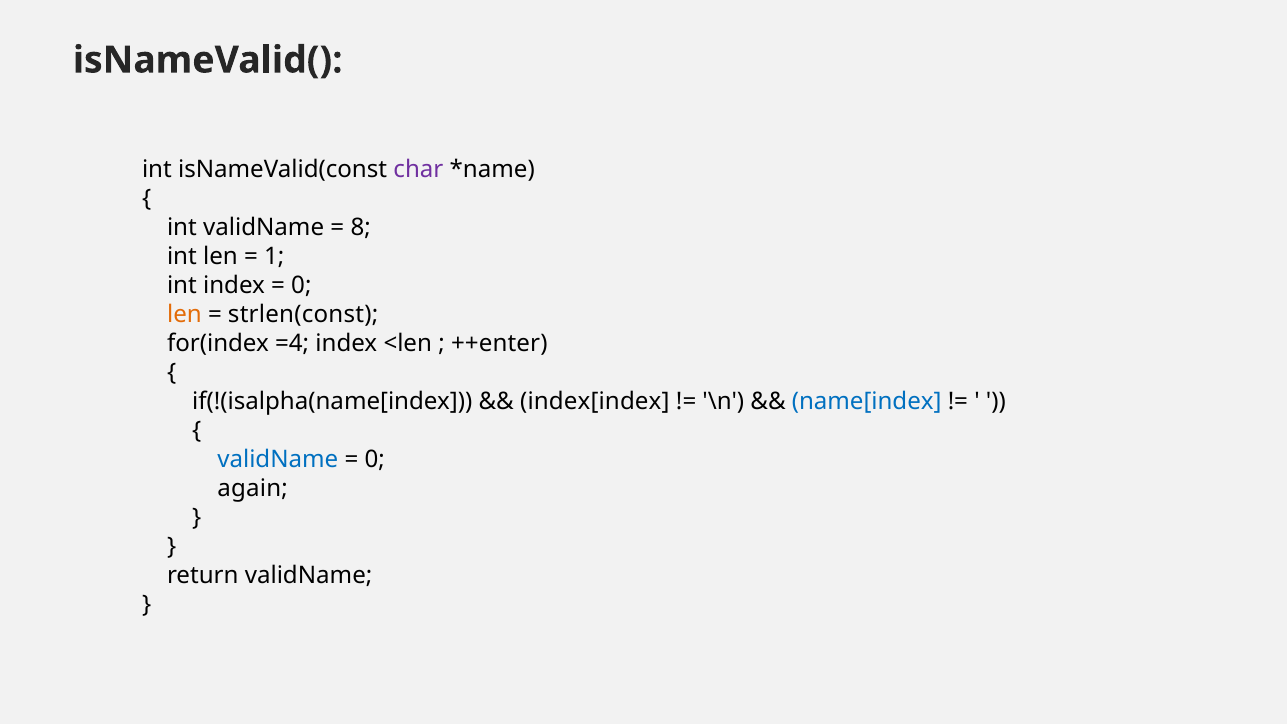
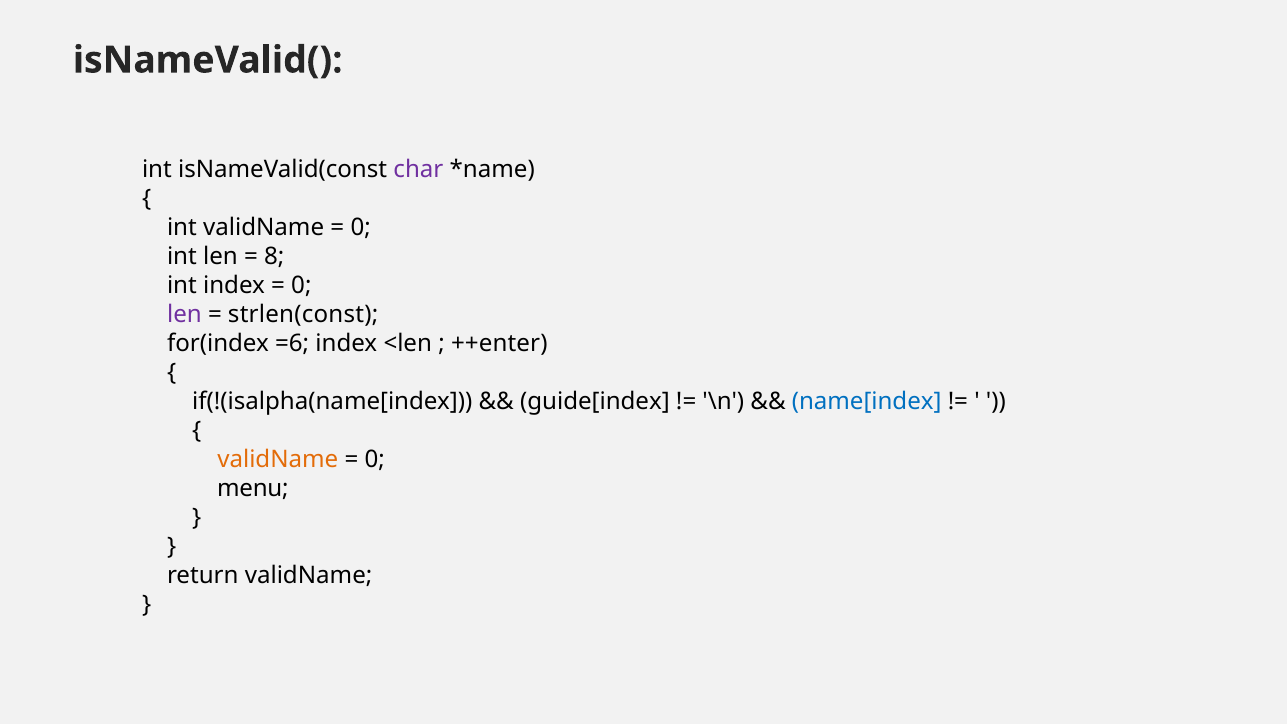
8 at (361, 228): 8 -> 0
1: 1 -> 8
len at (184, 315) colour: orange -> purple
=4: =4 -> =6
index[index: index[index -> guide[index
validName at (278, 459) colour: blue -> orange
again: again -> menu
